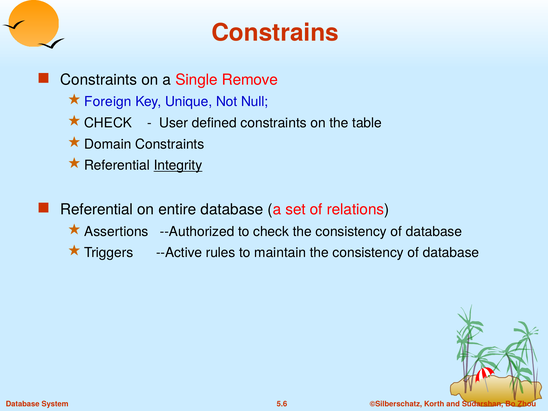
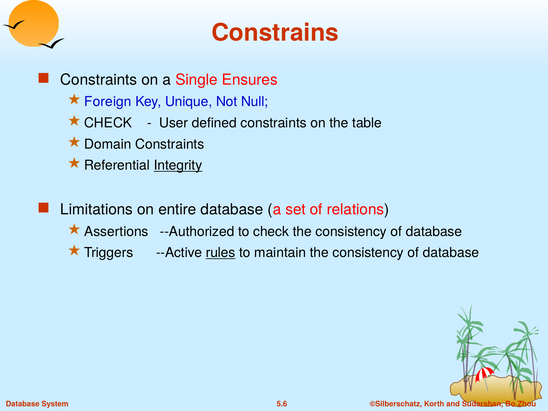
Remove: Remove -> Ensures
Referential at (97, 209): Referential -> Limitations
rules underline: none -> present
